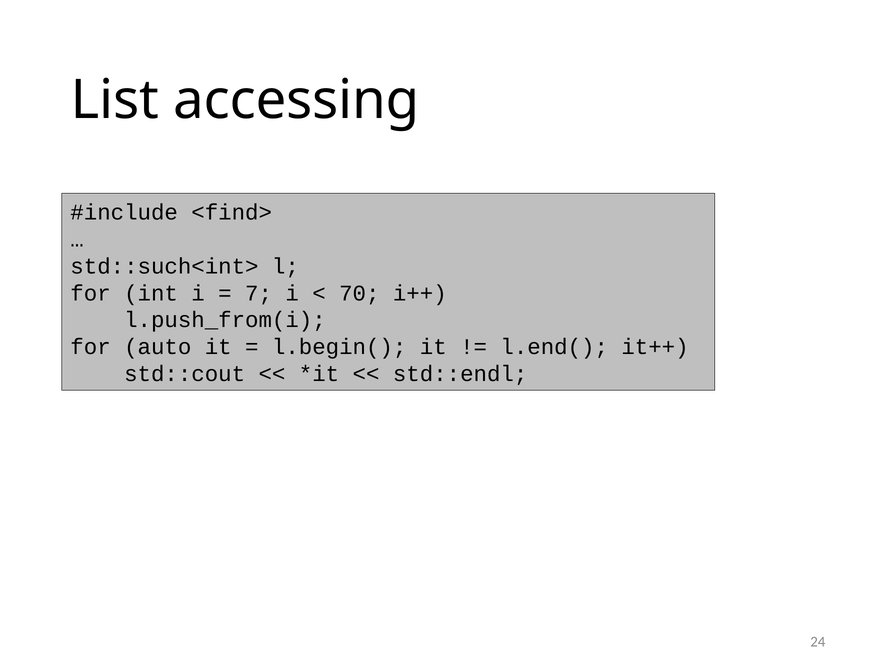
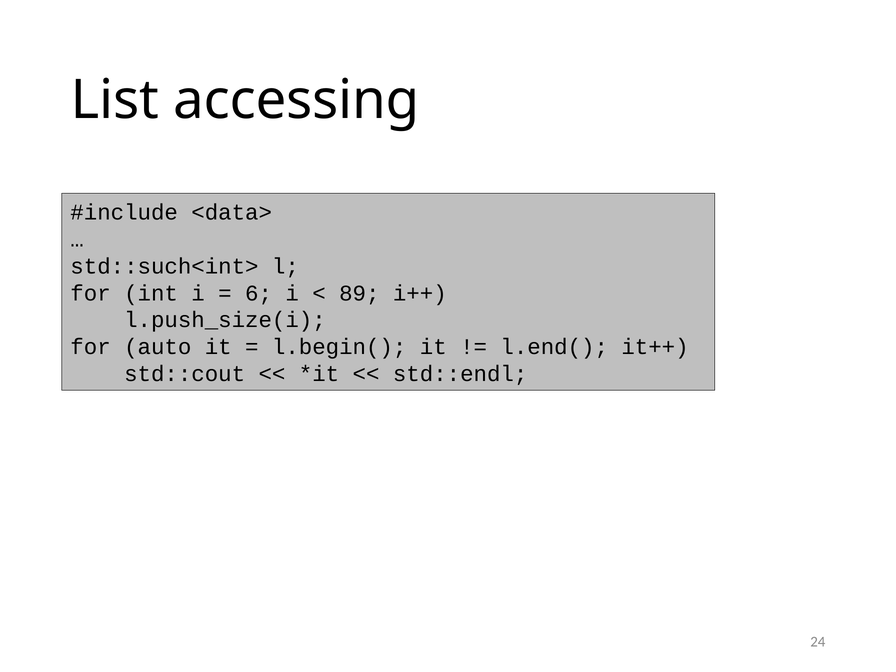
<find>: <find> -> <data>
7: 7 -> 6
70: 70 -> 89
l.push_from(i: l.push_from(i -> l.push_size(i
